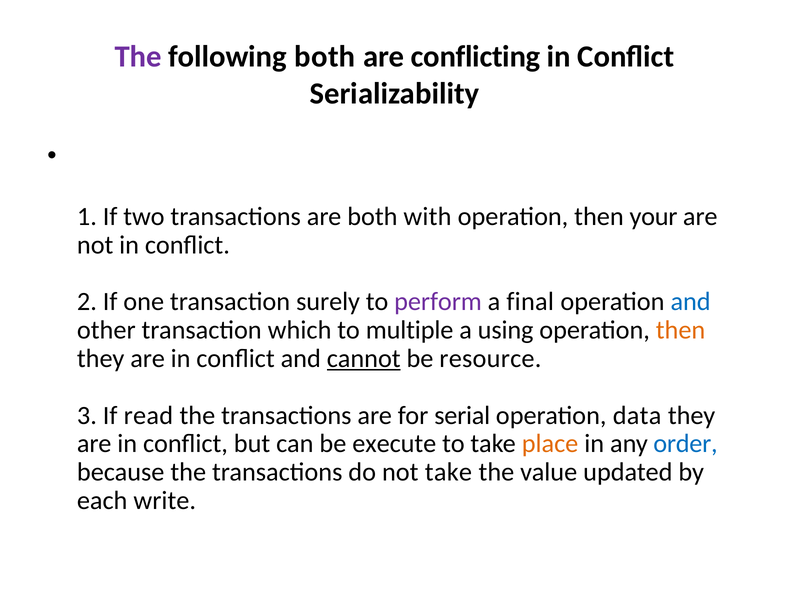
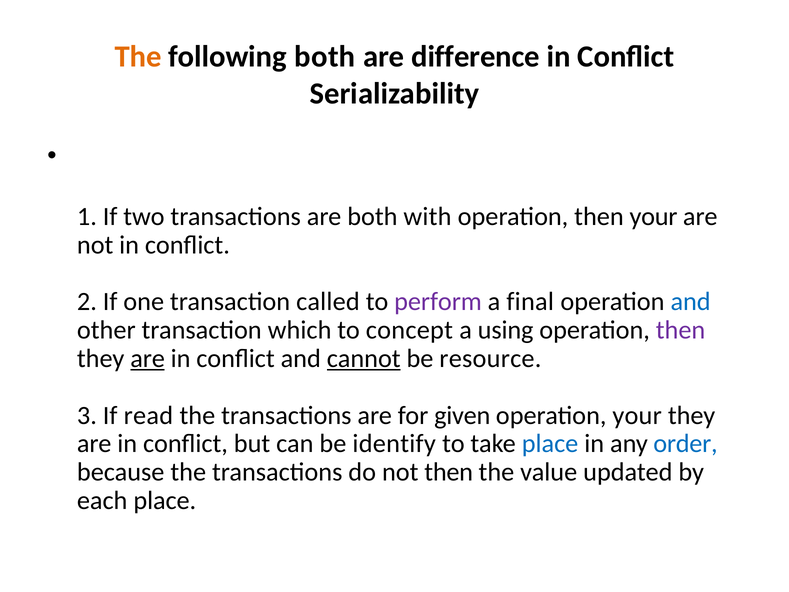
The at (138, 57) colour: purple -> orange
conflicting: conflicting -> difference
surely: surely -> called
multiple: multiple -> concept
then at (681, 330) colour: orange -> purple
are at (148, 358) underline: none -> present
serial: serial -> given
operation data: data -> your
execute: execute -> identify
place at (550, 444) colour: orange -> blue
not take: take -> then
each write: write -> place
